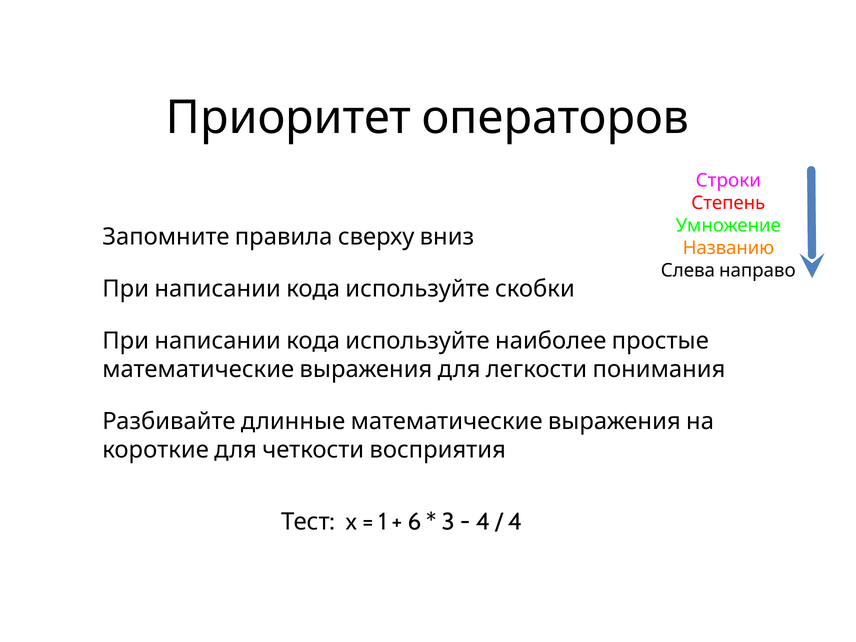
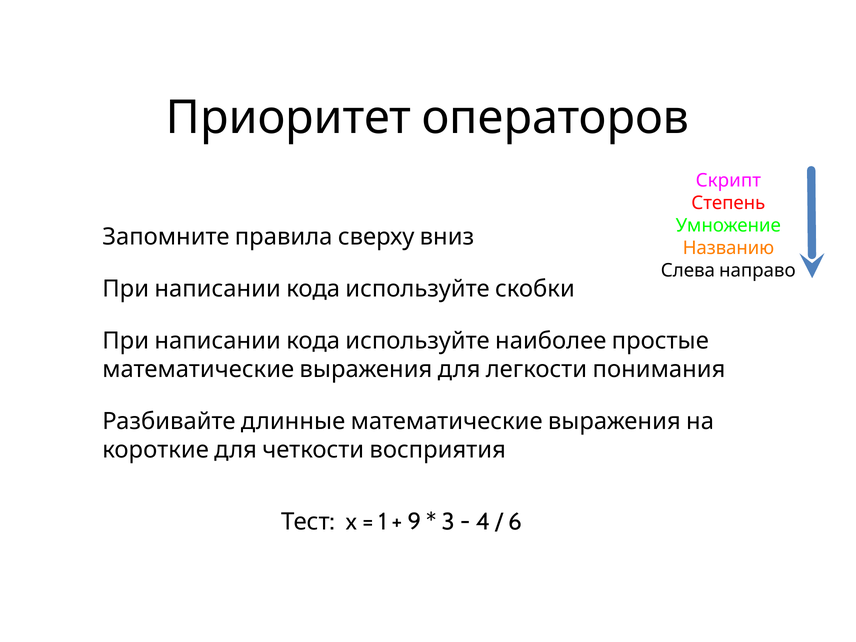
Строки: Строки -> Скрипт
6: 6 -> 9
4 at (515, 522): 4 -> 6
